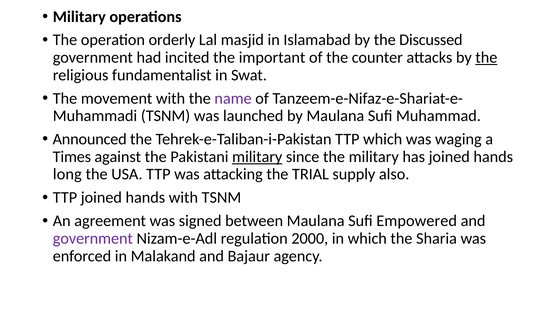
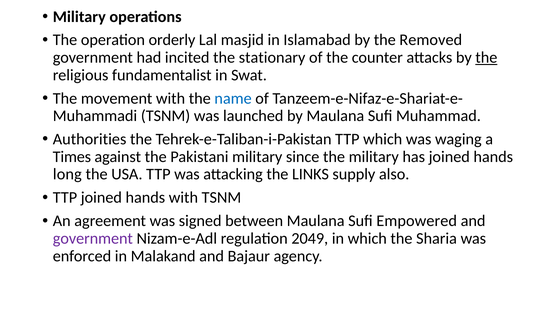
Discussed: Discussed -> Removed
important: important -> stationary
name colour: purple -> blue
Announced: Announced -> Authorities
military at (257, 157) underline: present -> none
TRIAL: TRIAL -> LINKS
2000: 2000 -> 2049
